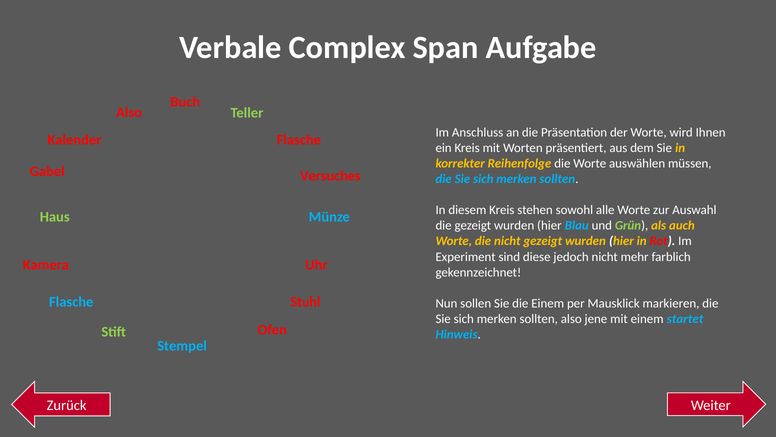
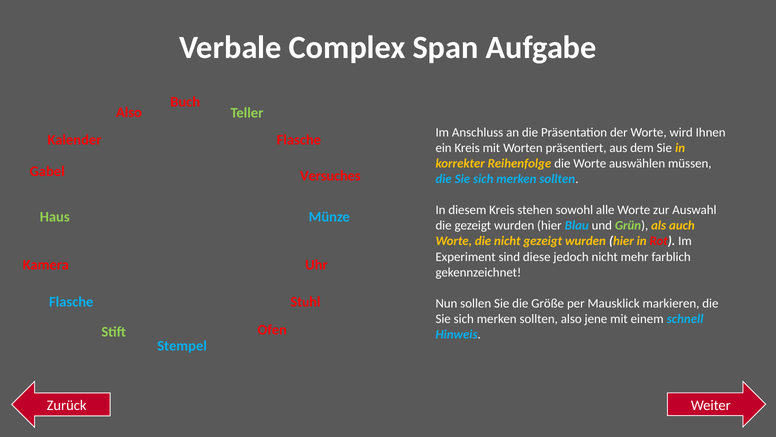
die Einem: Einem -> Größe
startet: startet -> schnell
